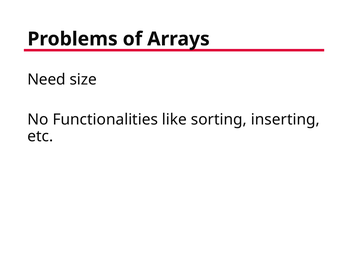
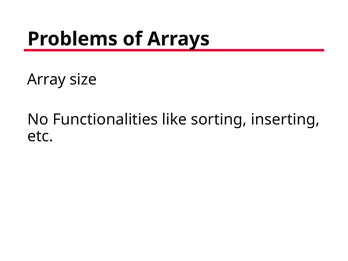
Need: Need -> Array
